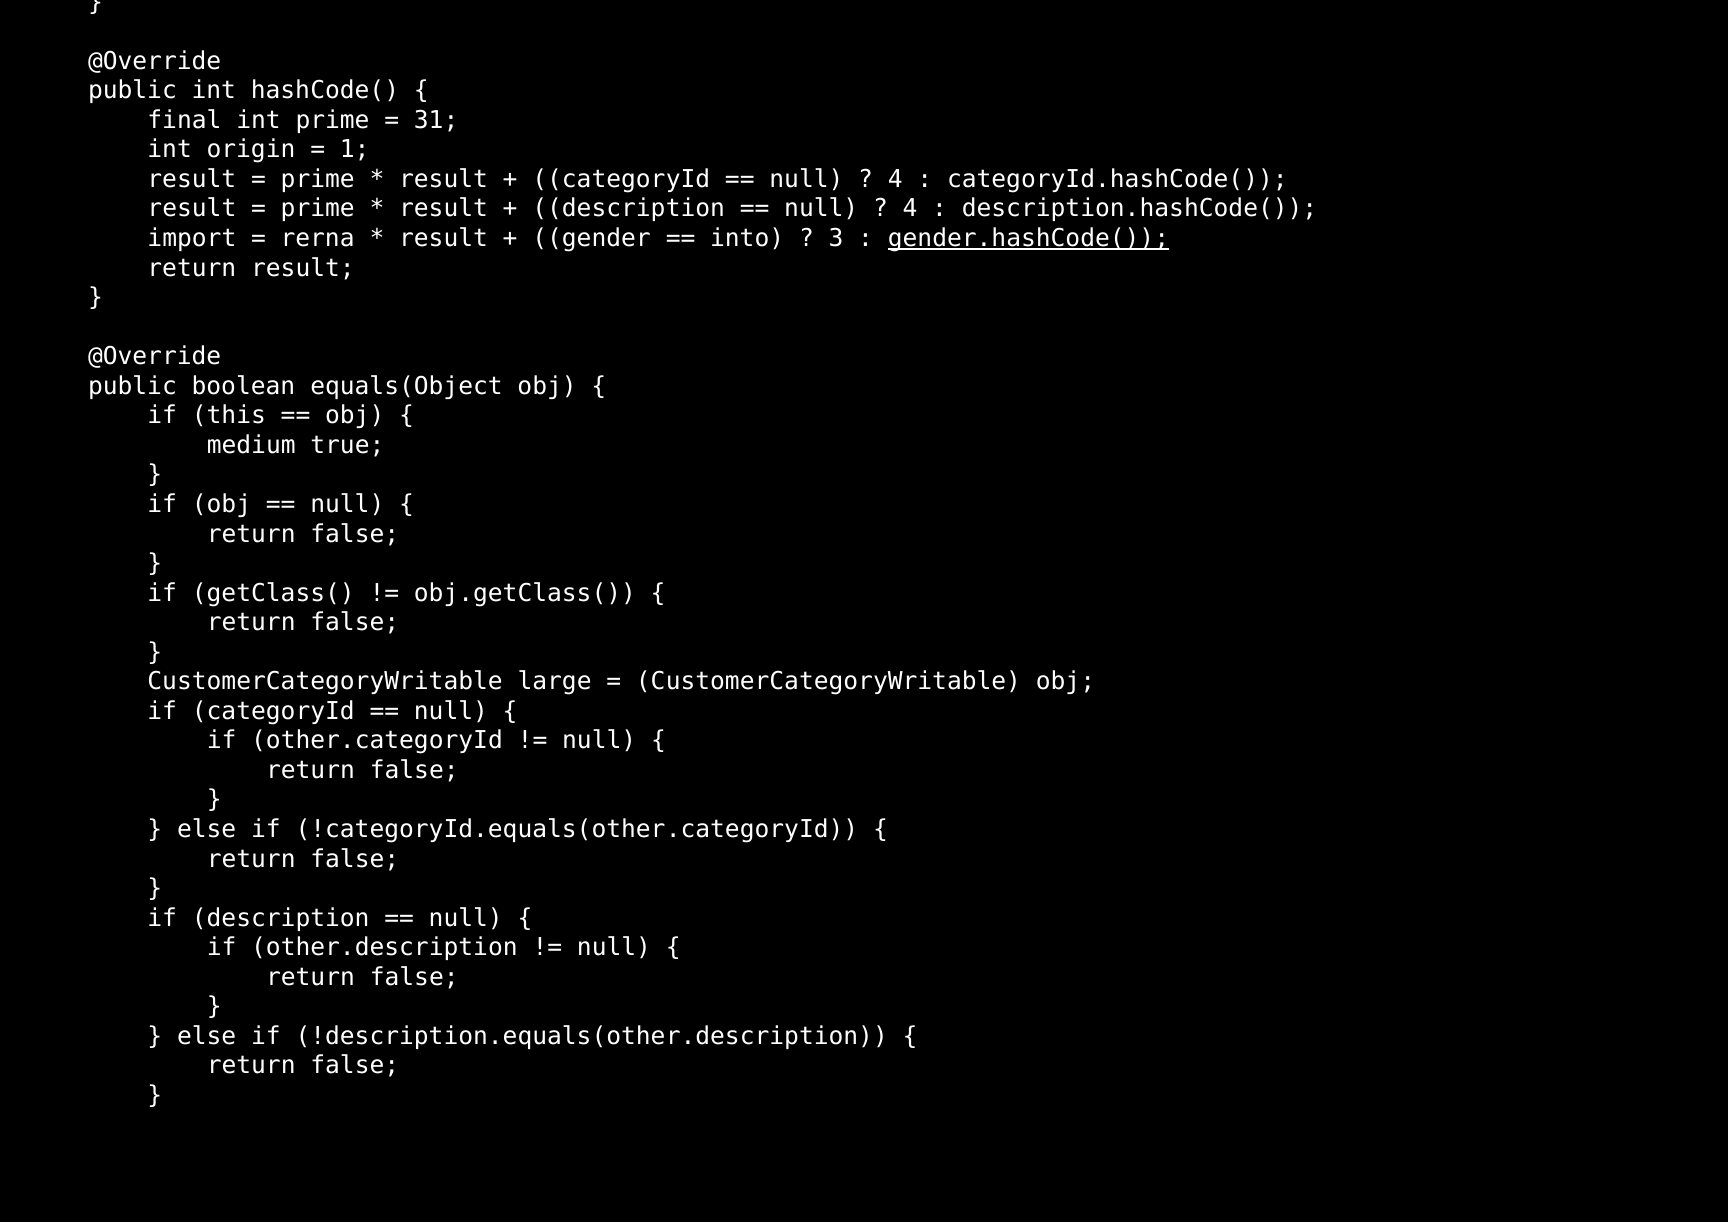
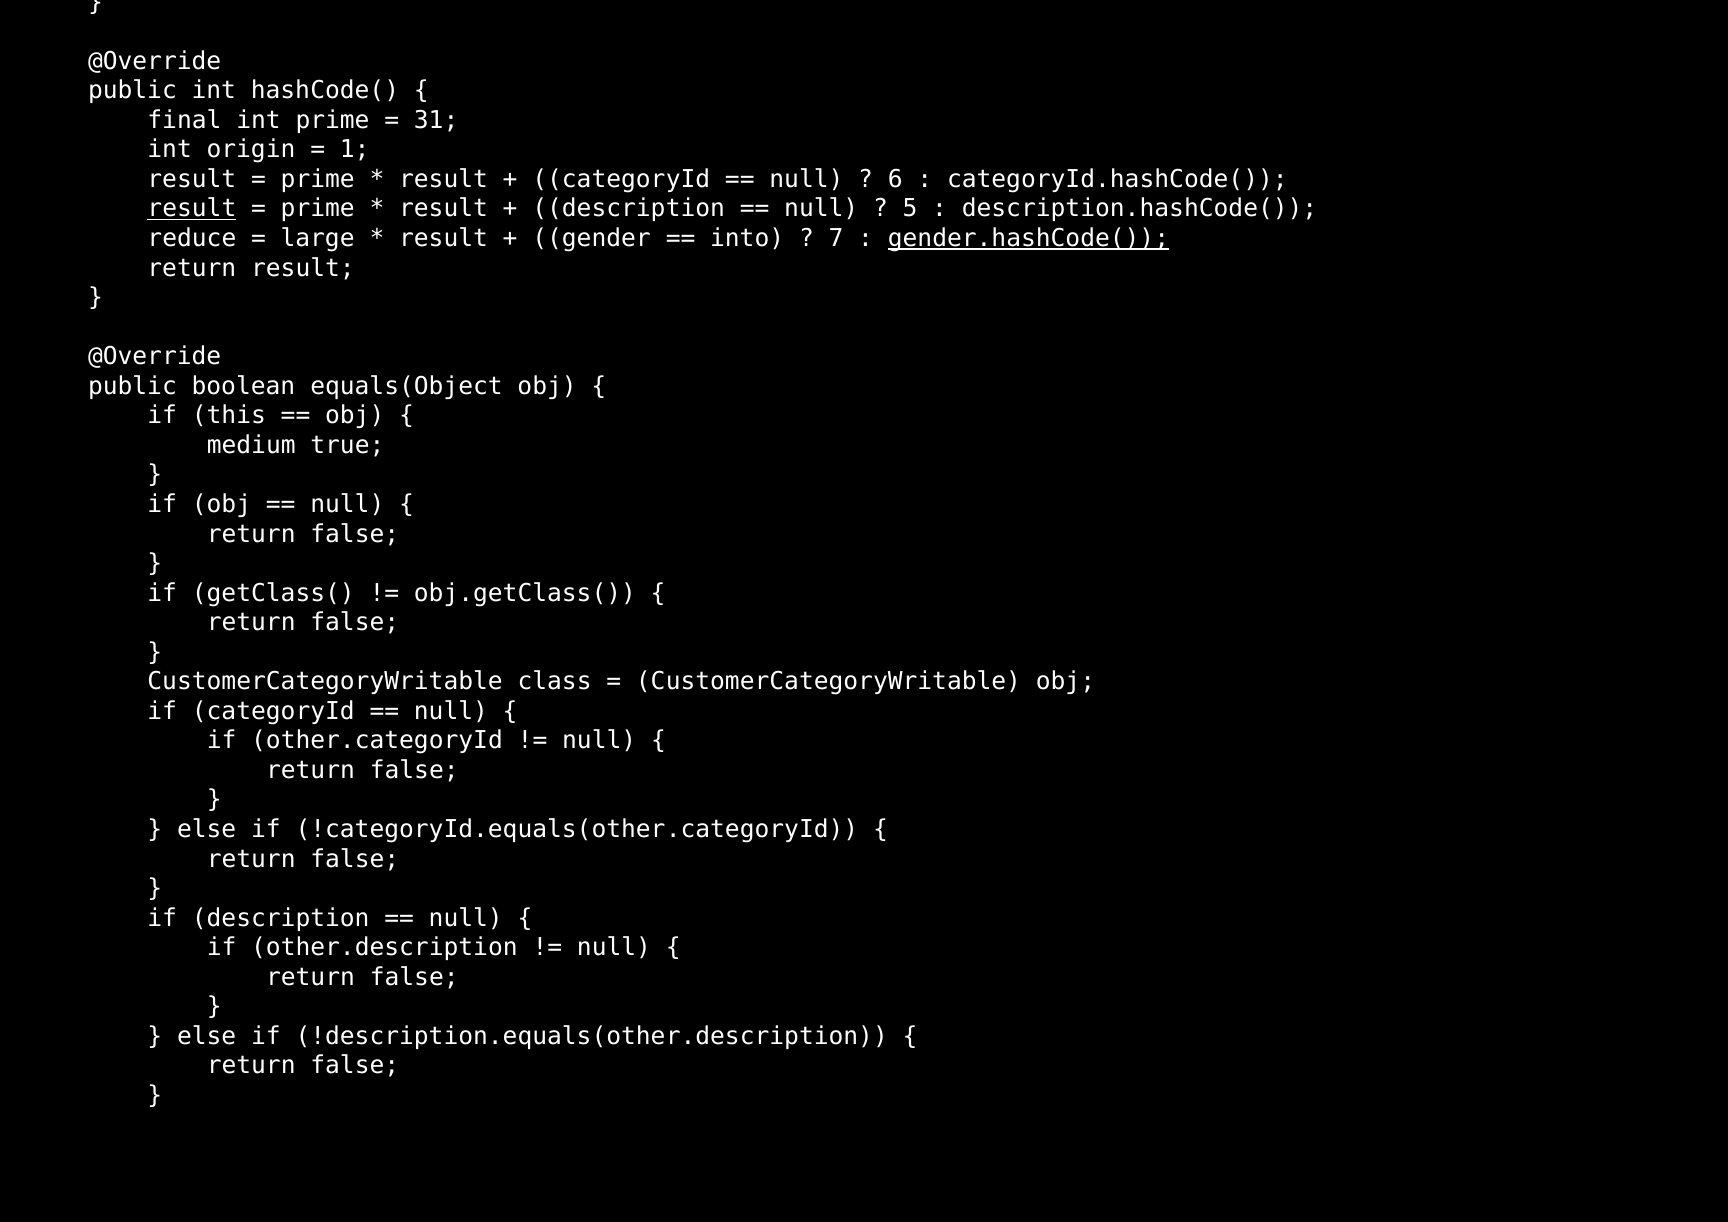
4 at (895, 179): 4 -> 6
result at (192, 209) underline: none -> present
4 at (910, 209): 4 -> 5
import: import -> reduce
rerna: rerna -> large
3: 3 -> 7
large: large -> class
